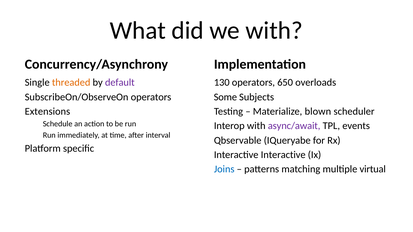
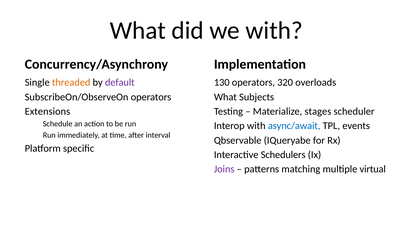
650: 650 -> 320
Some at (225, 97): Some -> What
blown: blown -> stages
async/await colour: purple -> blue
Interactive Interactive: Interactive -> Schedulers
Joins colour: blue -> purple
